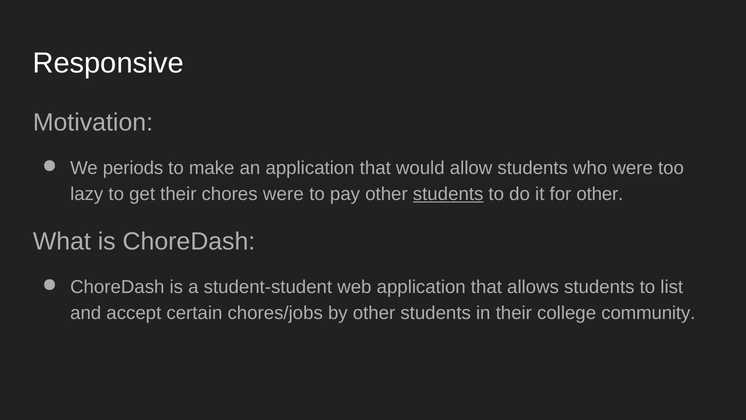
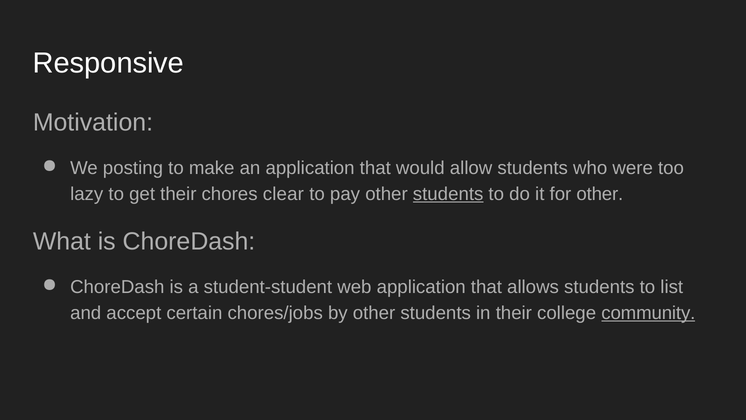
periods: periods -> posting
chores were: were -> clear
community underline: none -> present
